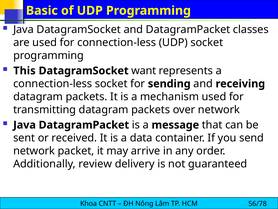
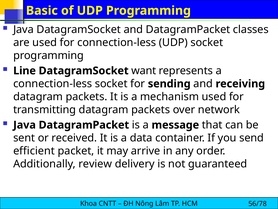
This: This -> Line
network at (34, 151): network -> efficient
